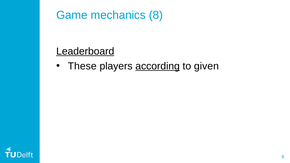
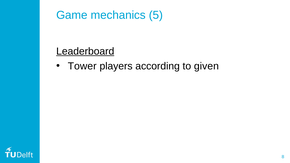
mechanics 8: 8 -> 5
These: These -> Tower
according underline: present -> none
